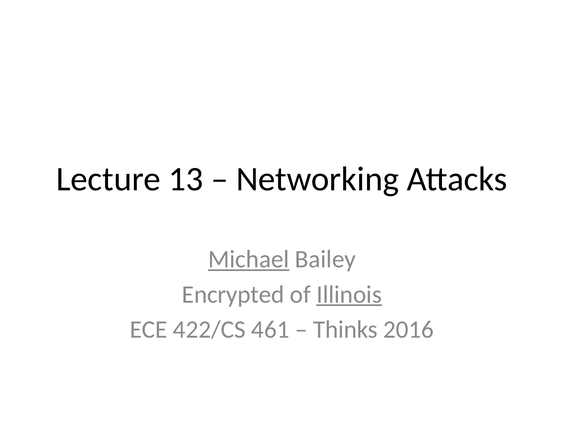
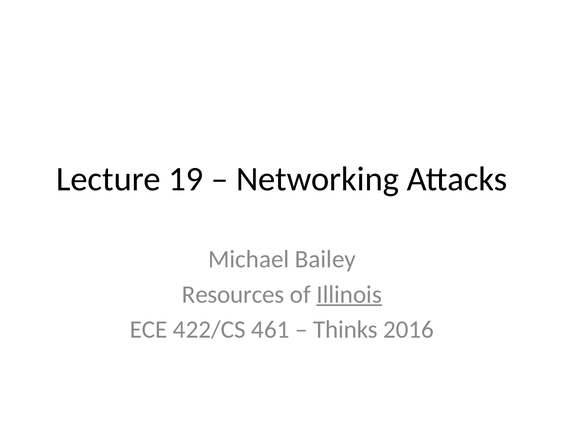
13: 13 -> 19
Michael underline: present -> none
Encrypted: Encrypted -> Resources
